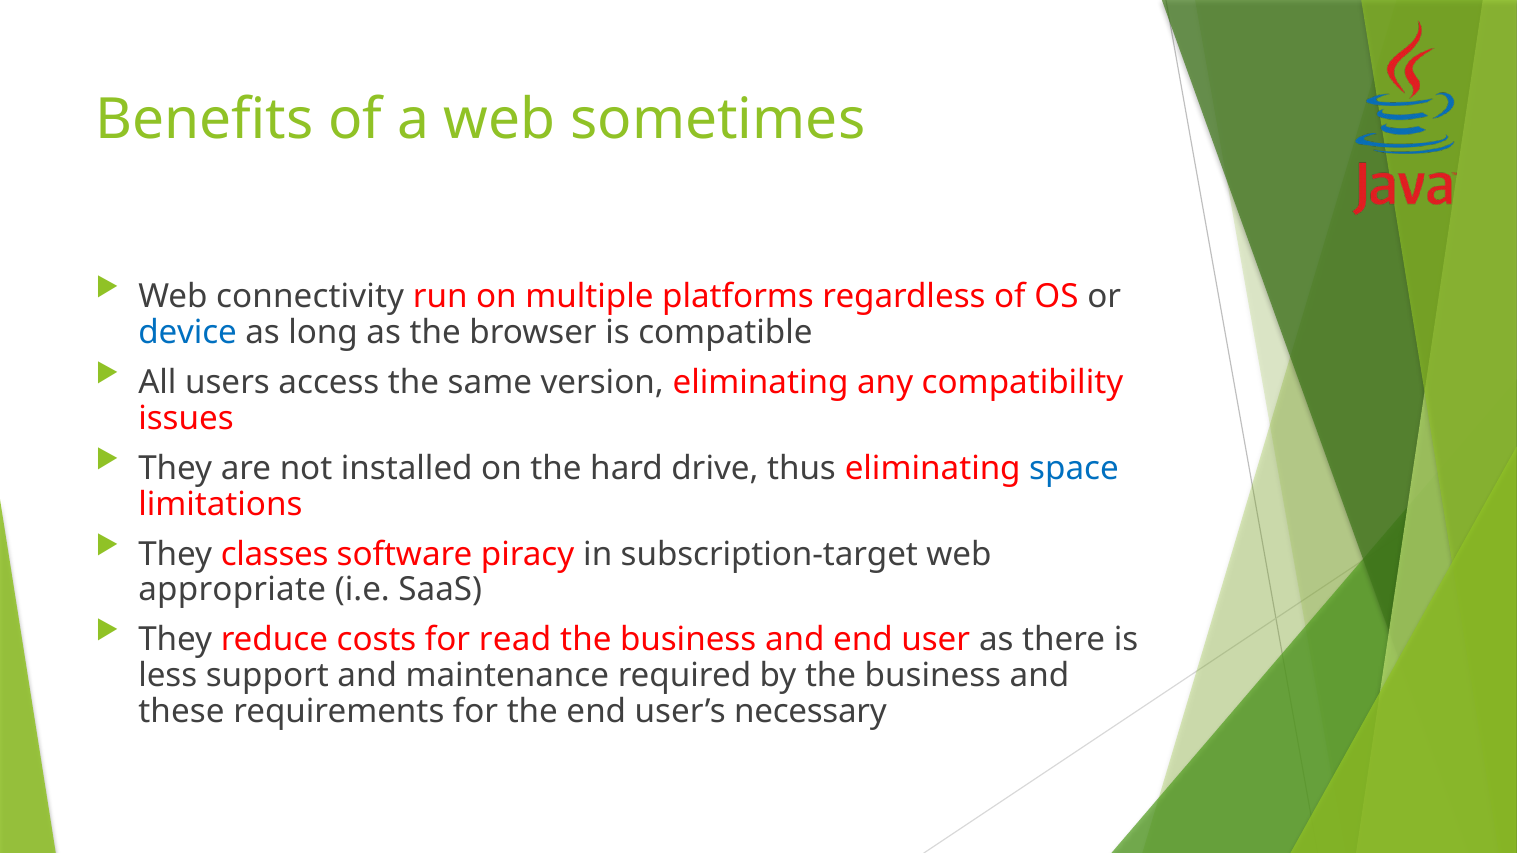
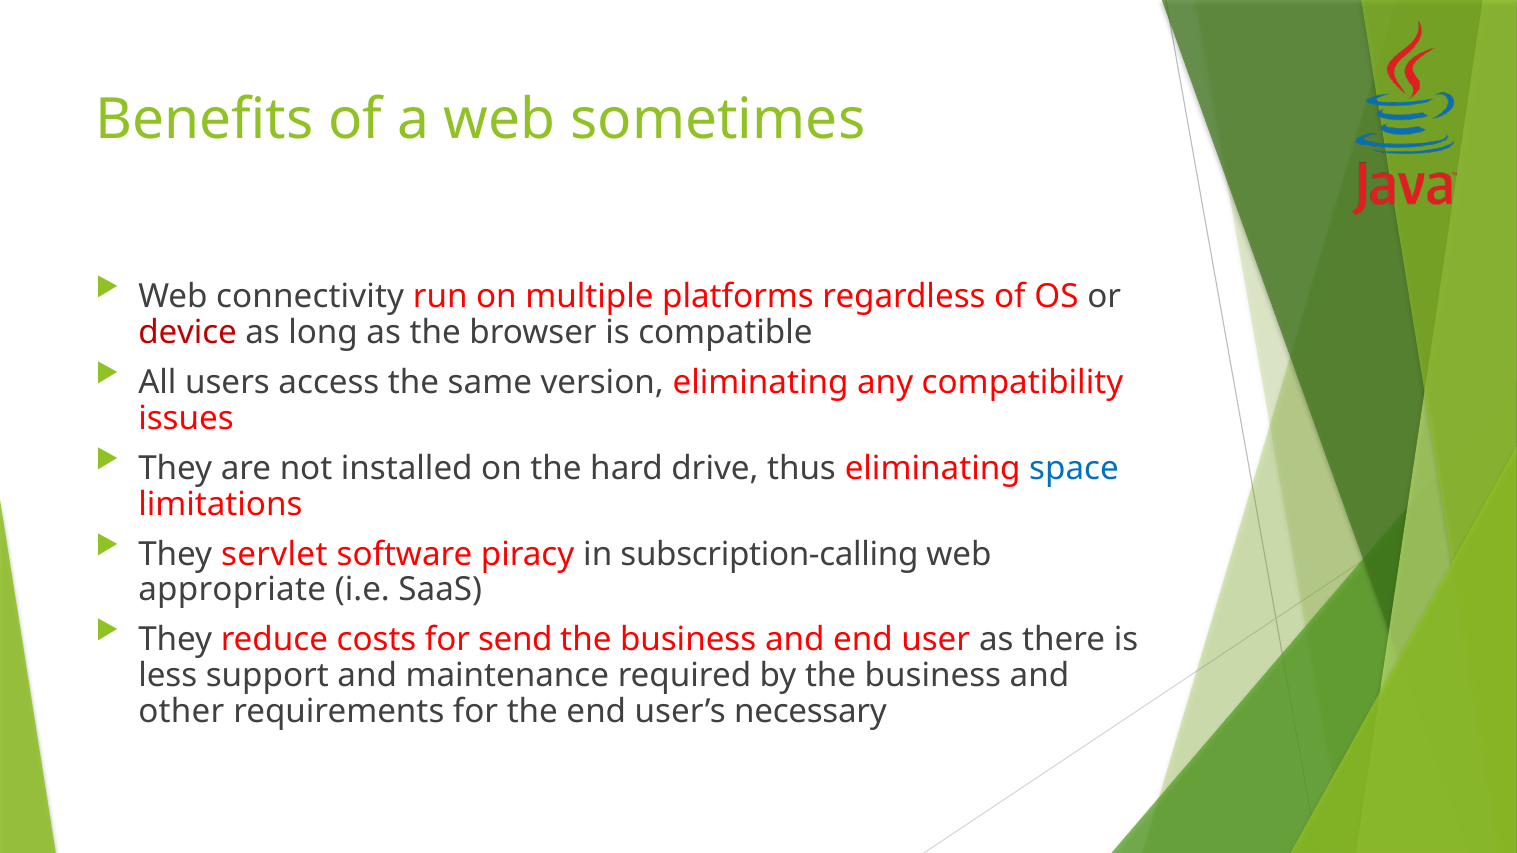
device colour: blue -> red
classes: classes -> servlet
subscription-target: subscription-target -> subscription-calling
read: read -> send
these: these -> other
